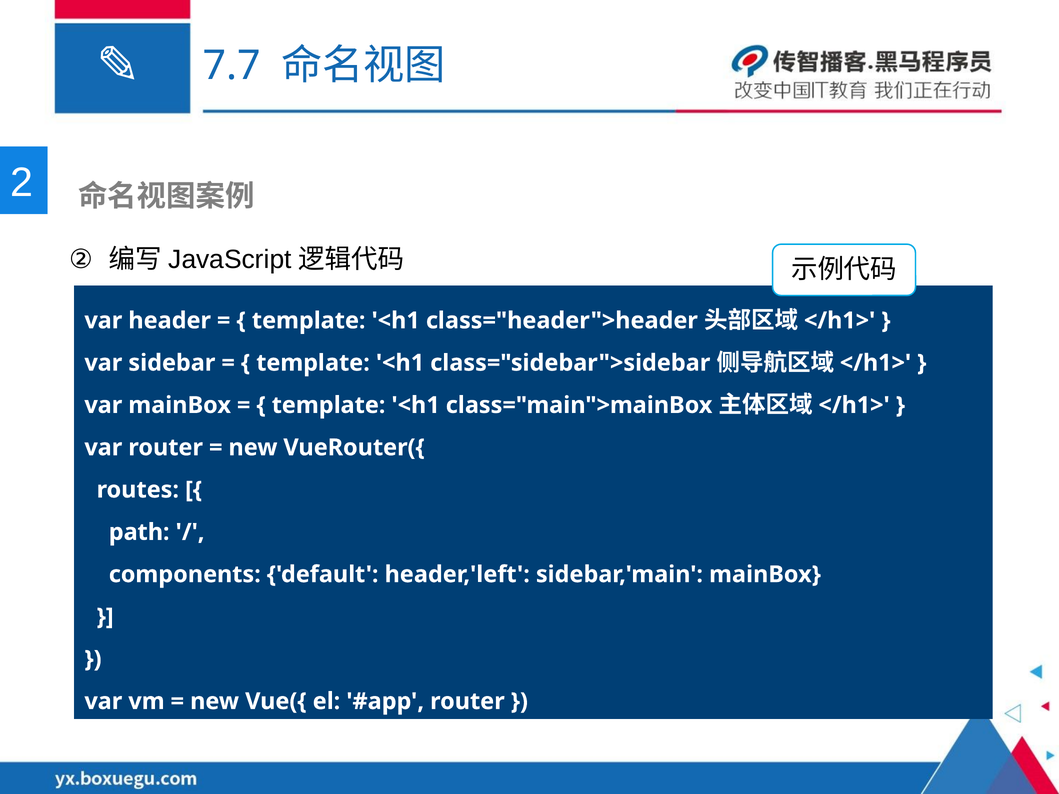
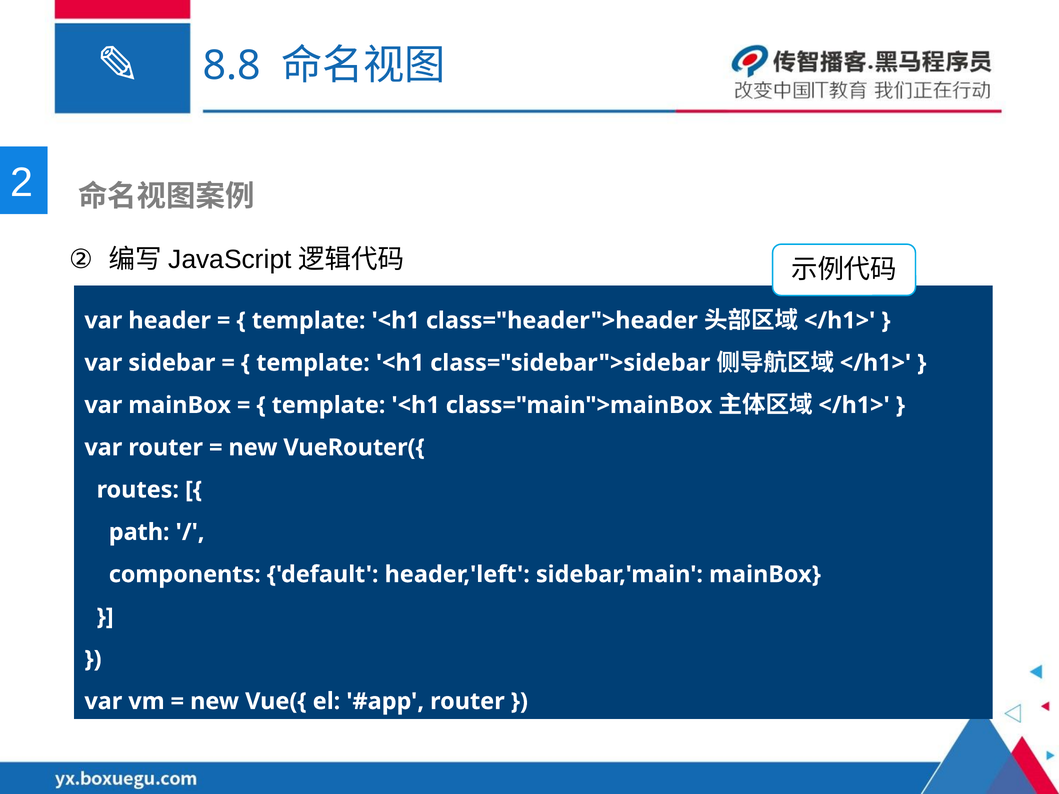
7.7: 7.7 -> 8.8
